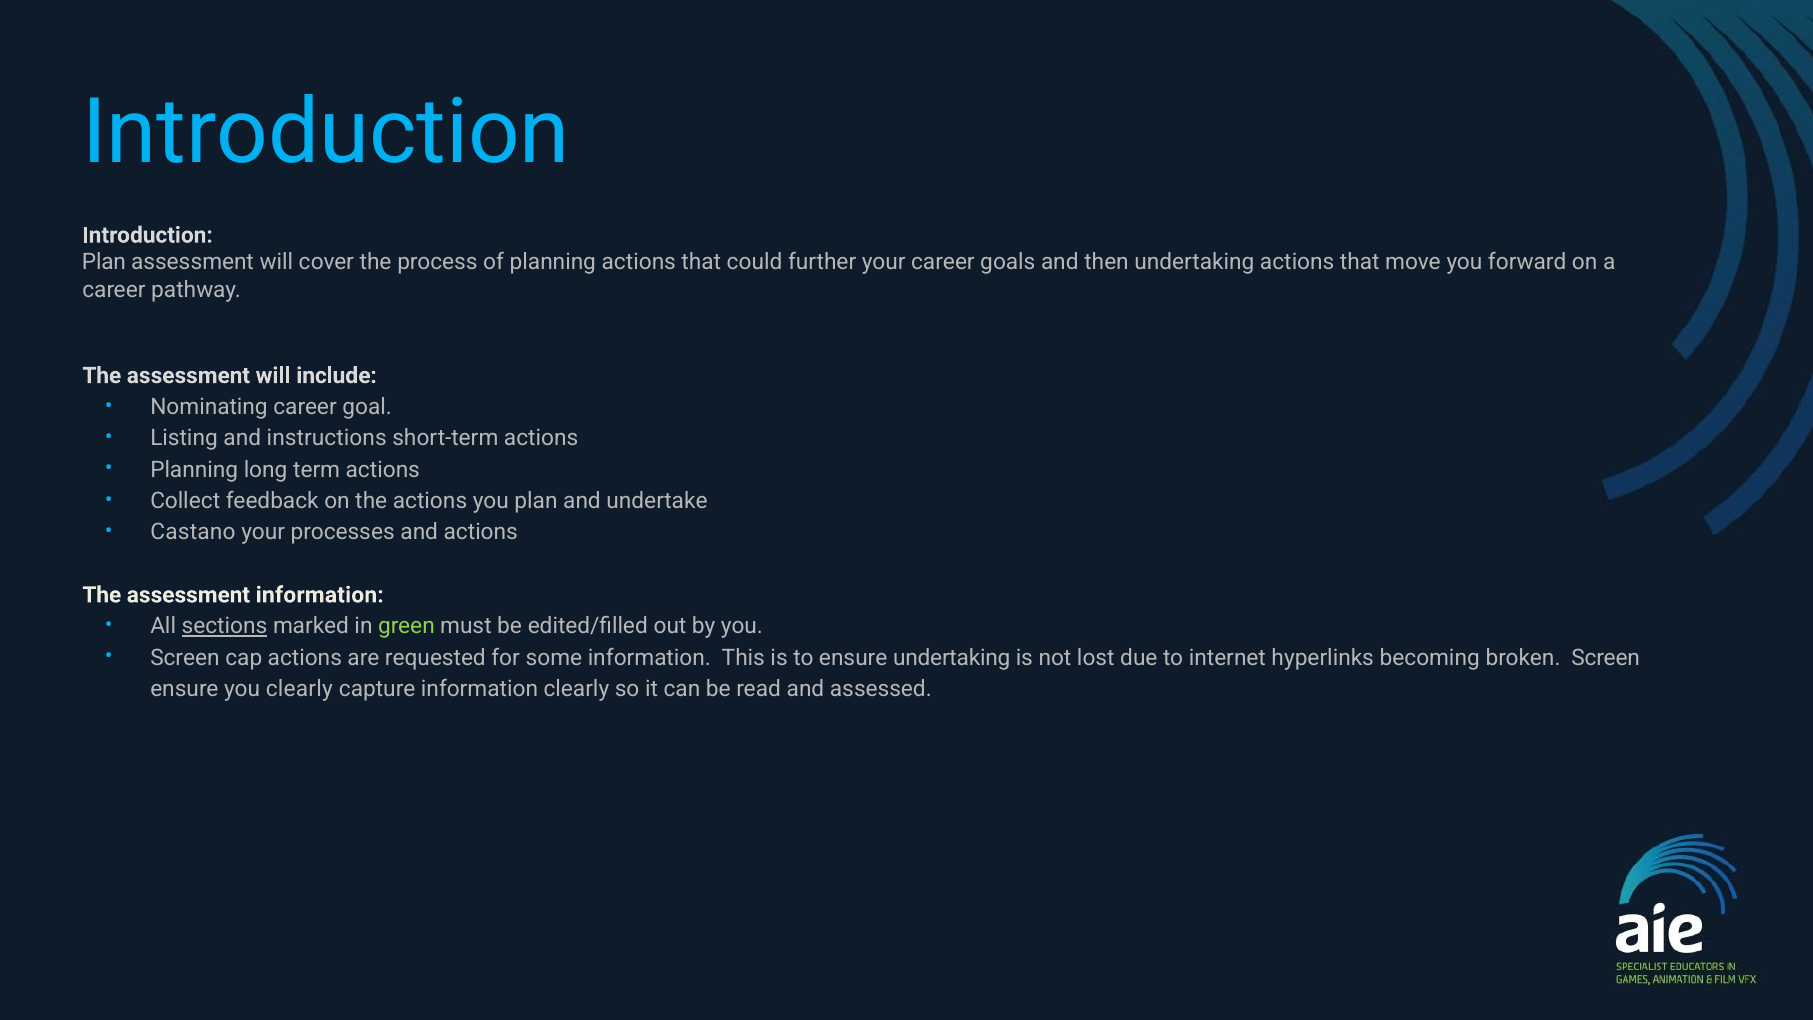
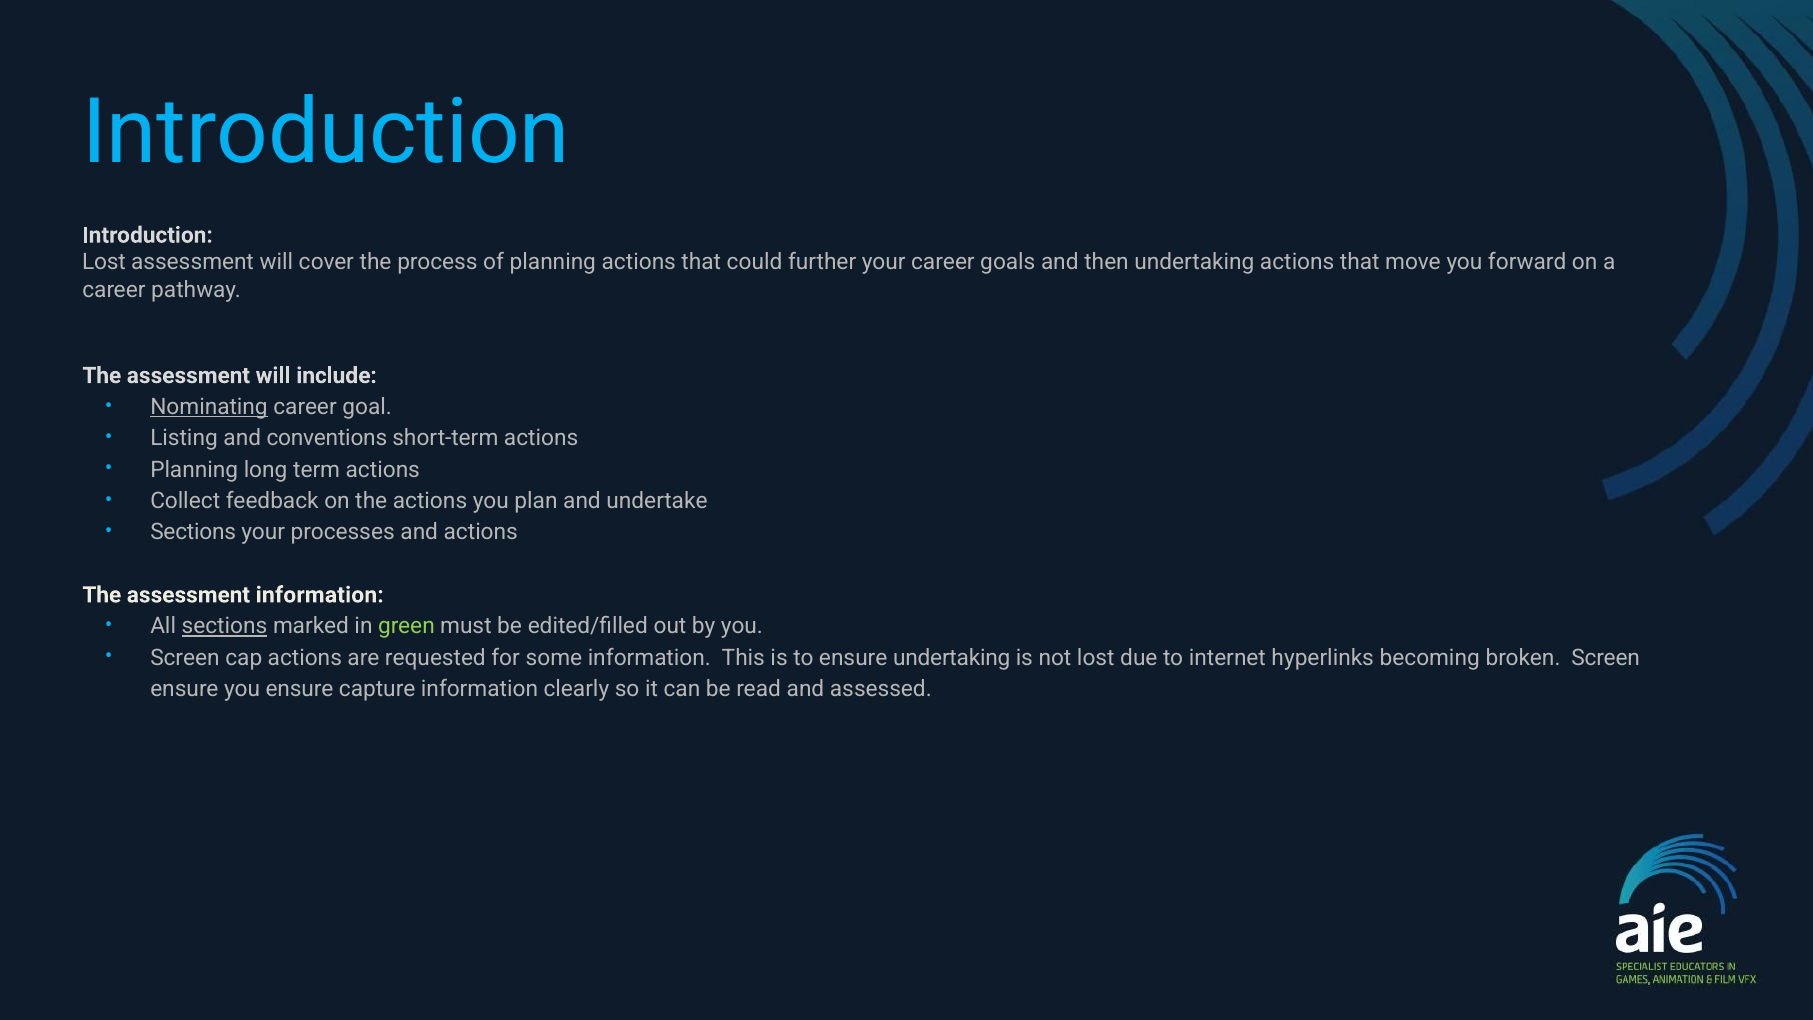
Plan at (104, 262): Plan -> Lost
Nominating underline: none -> present
instructions: instructions -> conventions
Castano at (193, 532): Castano -> Sections
you clearly: clearly -> ensure
